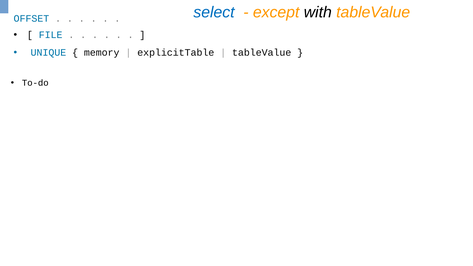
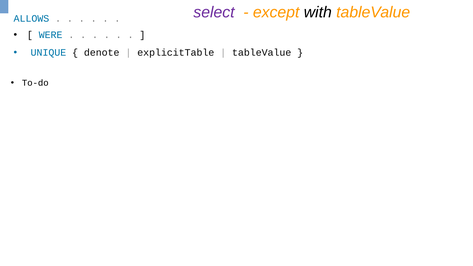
select colour: blue -> purple
OFFSET: OFFSET -> ALLOWS
FILE: FILE -> WERE
memory: memory -> denote
